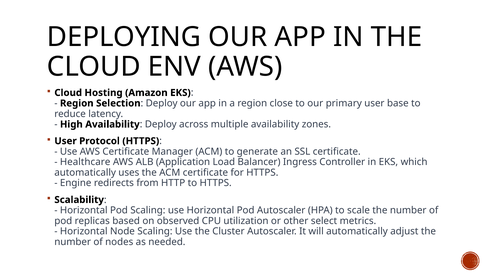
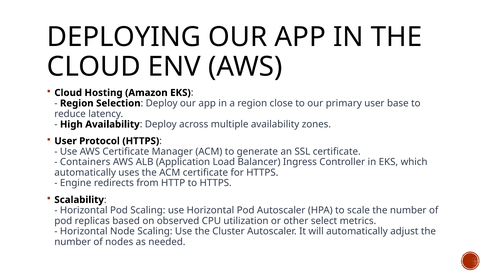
Healthcare: Healthcare -> Containers
